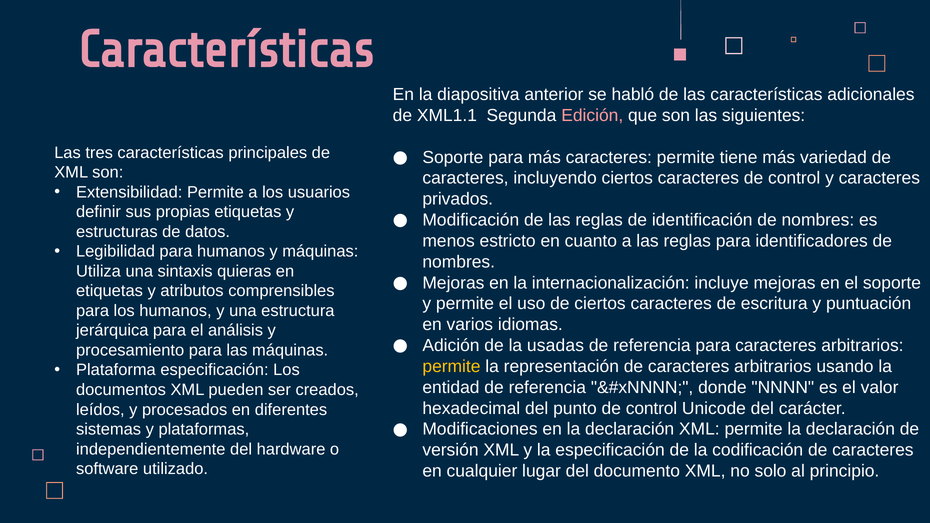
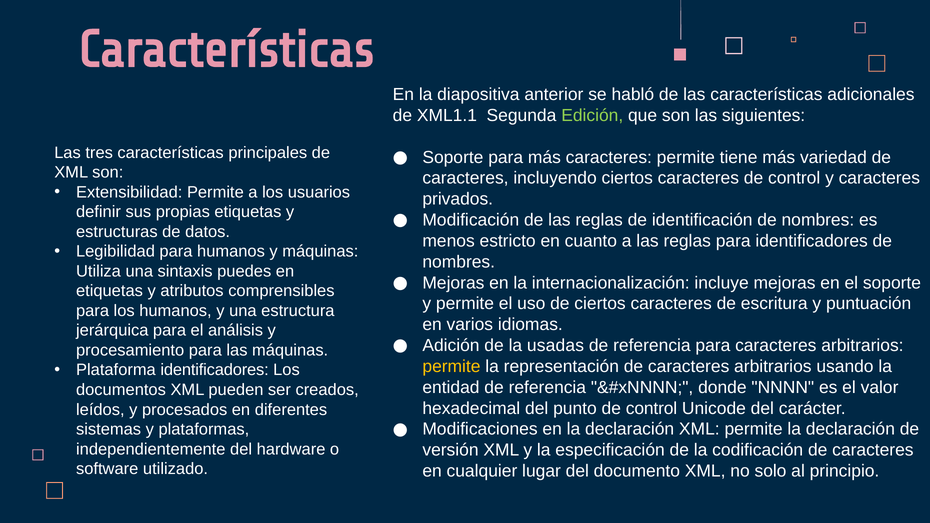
Edición colour: pink -> light green
quieras: quieras -> puedes
Plataforma especificación: especificación -> identificadores
